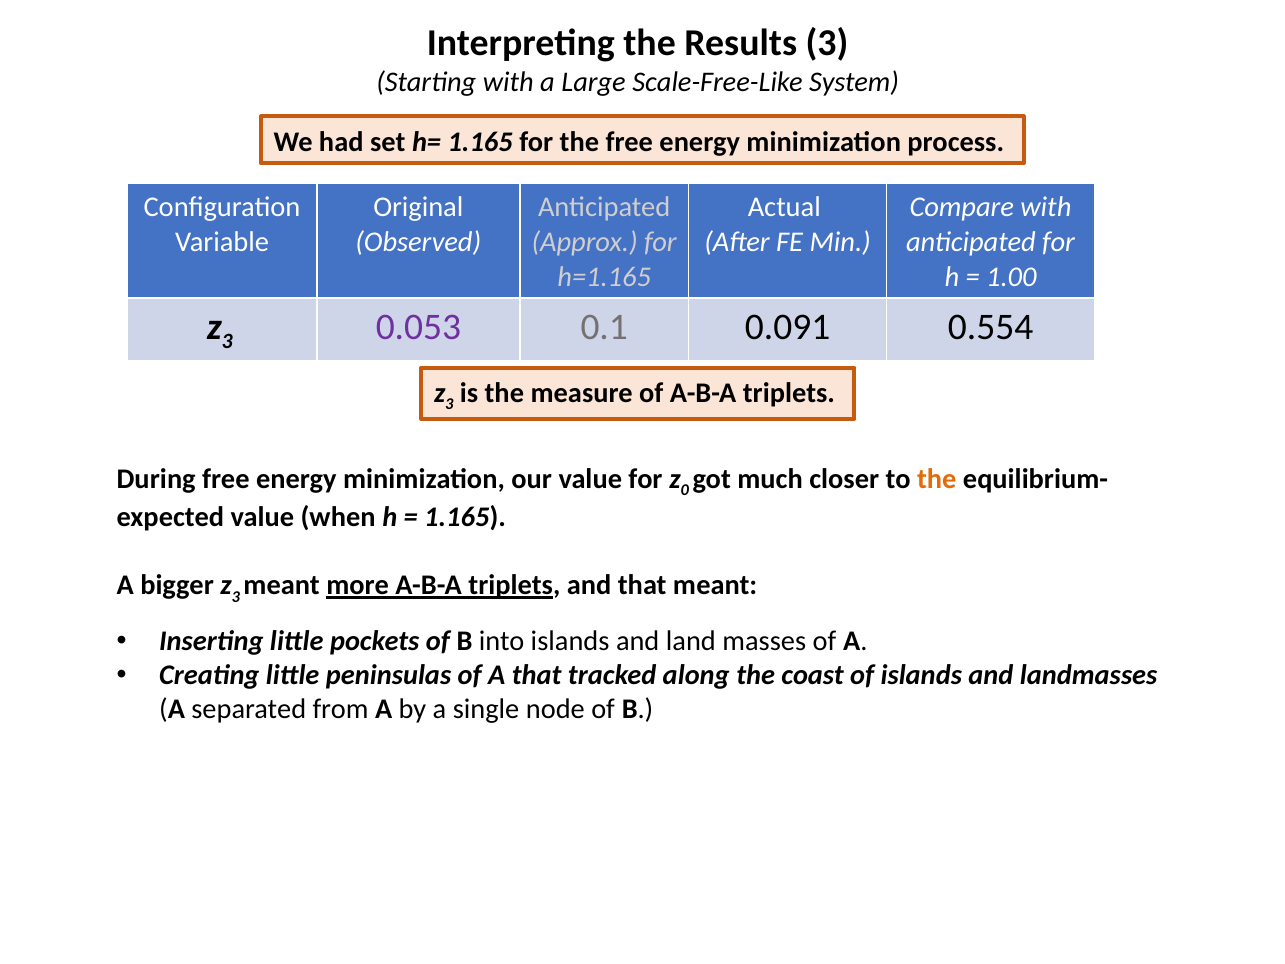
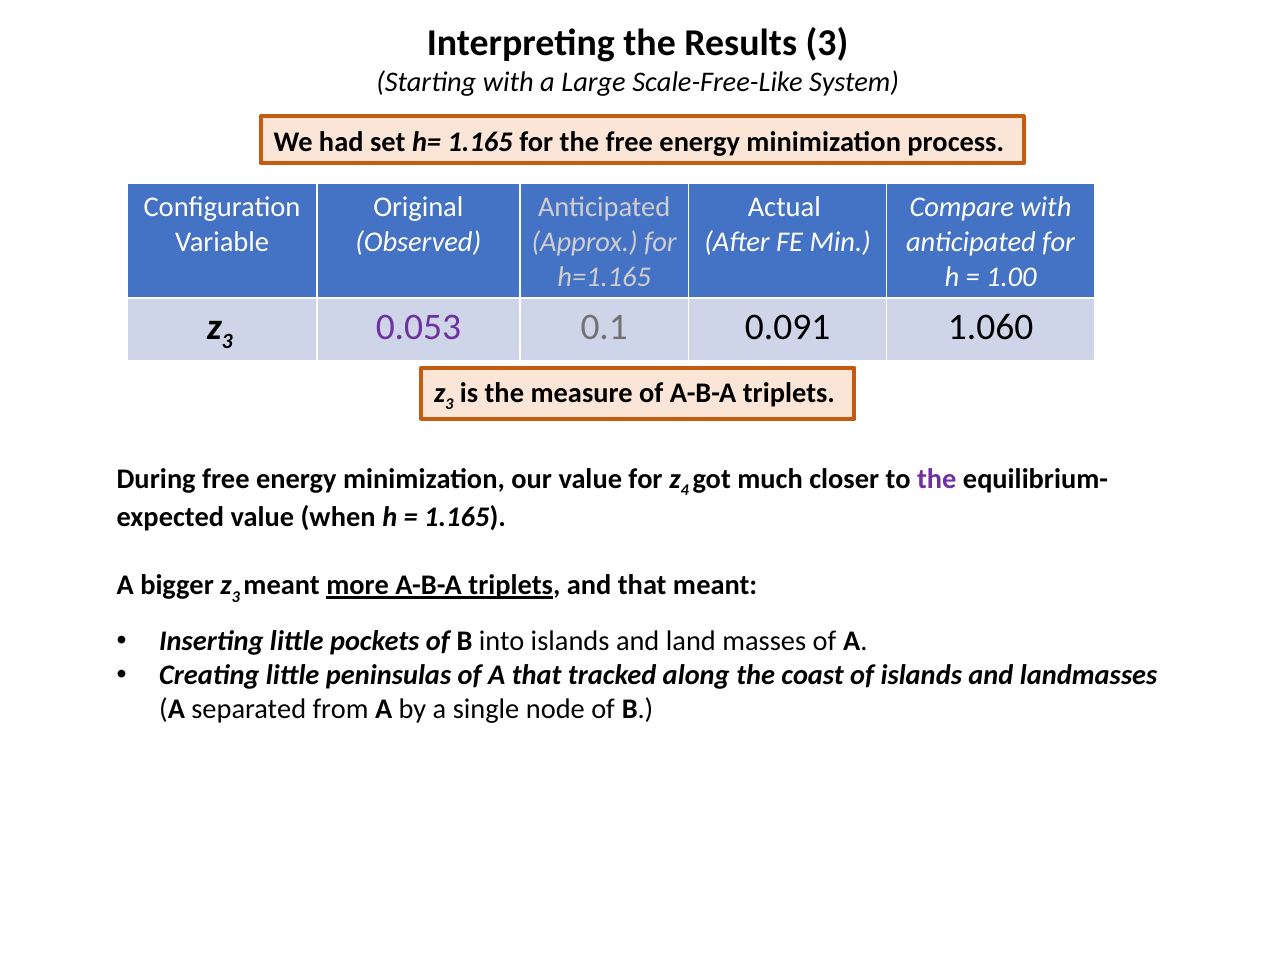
0.554: 0.554 -> 1.060
0: 0 -> 4
the at (937, 479) colour: orange -> purple
